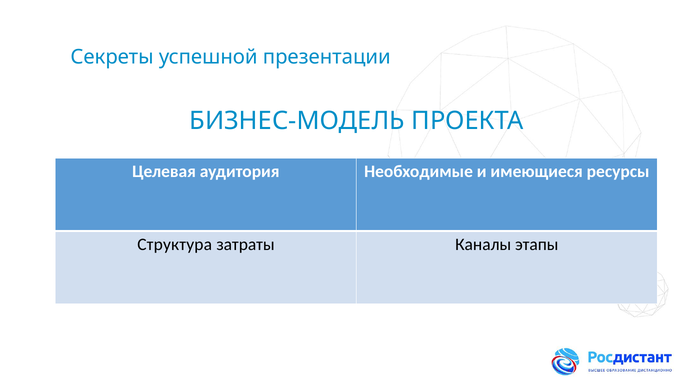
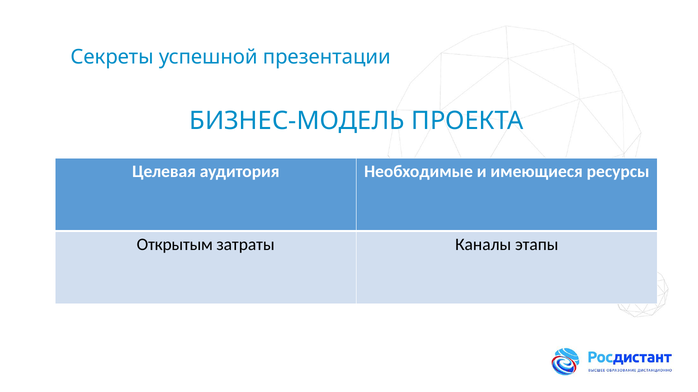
Структура: Структура -> Открытым
